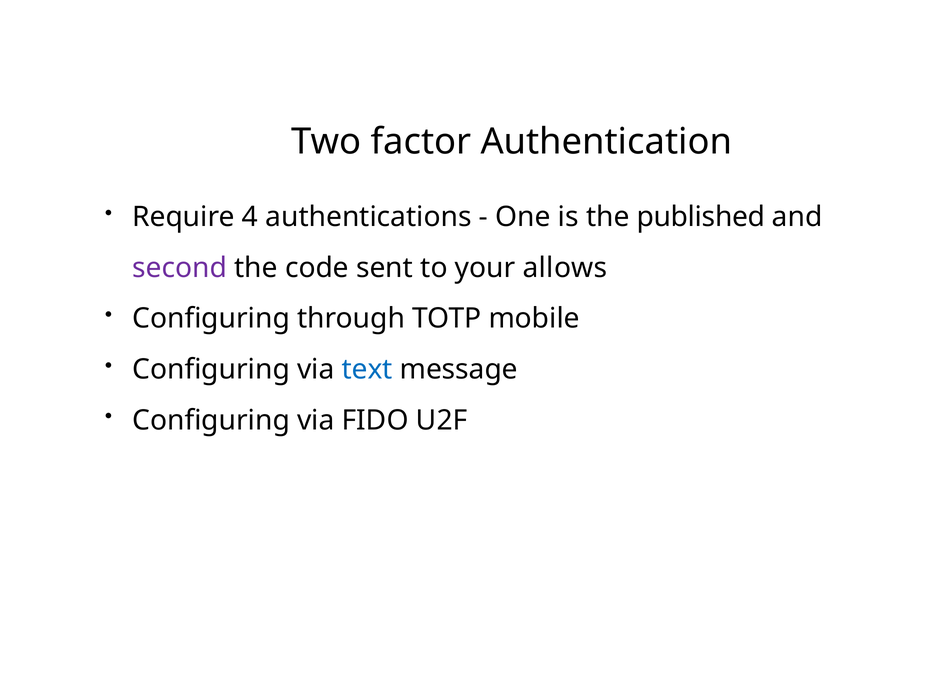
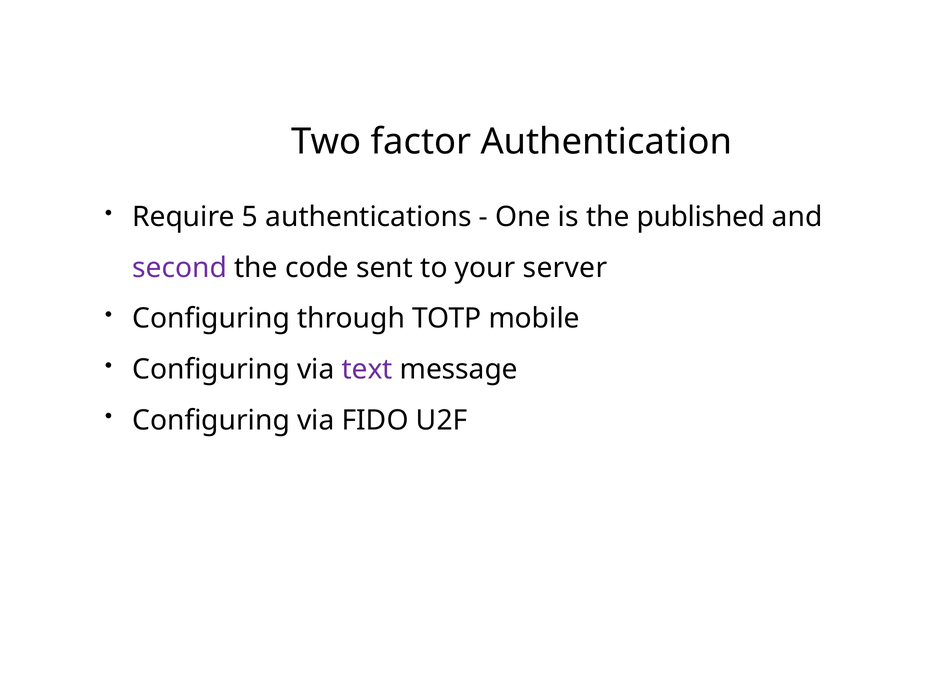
4: 4 -> 5
allows: allows -> server
text colour: blue -> purple
